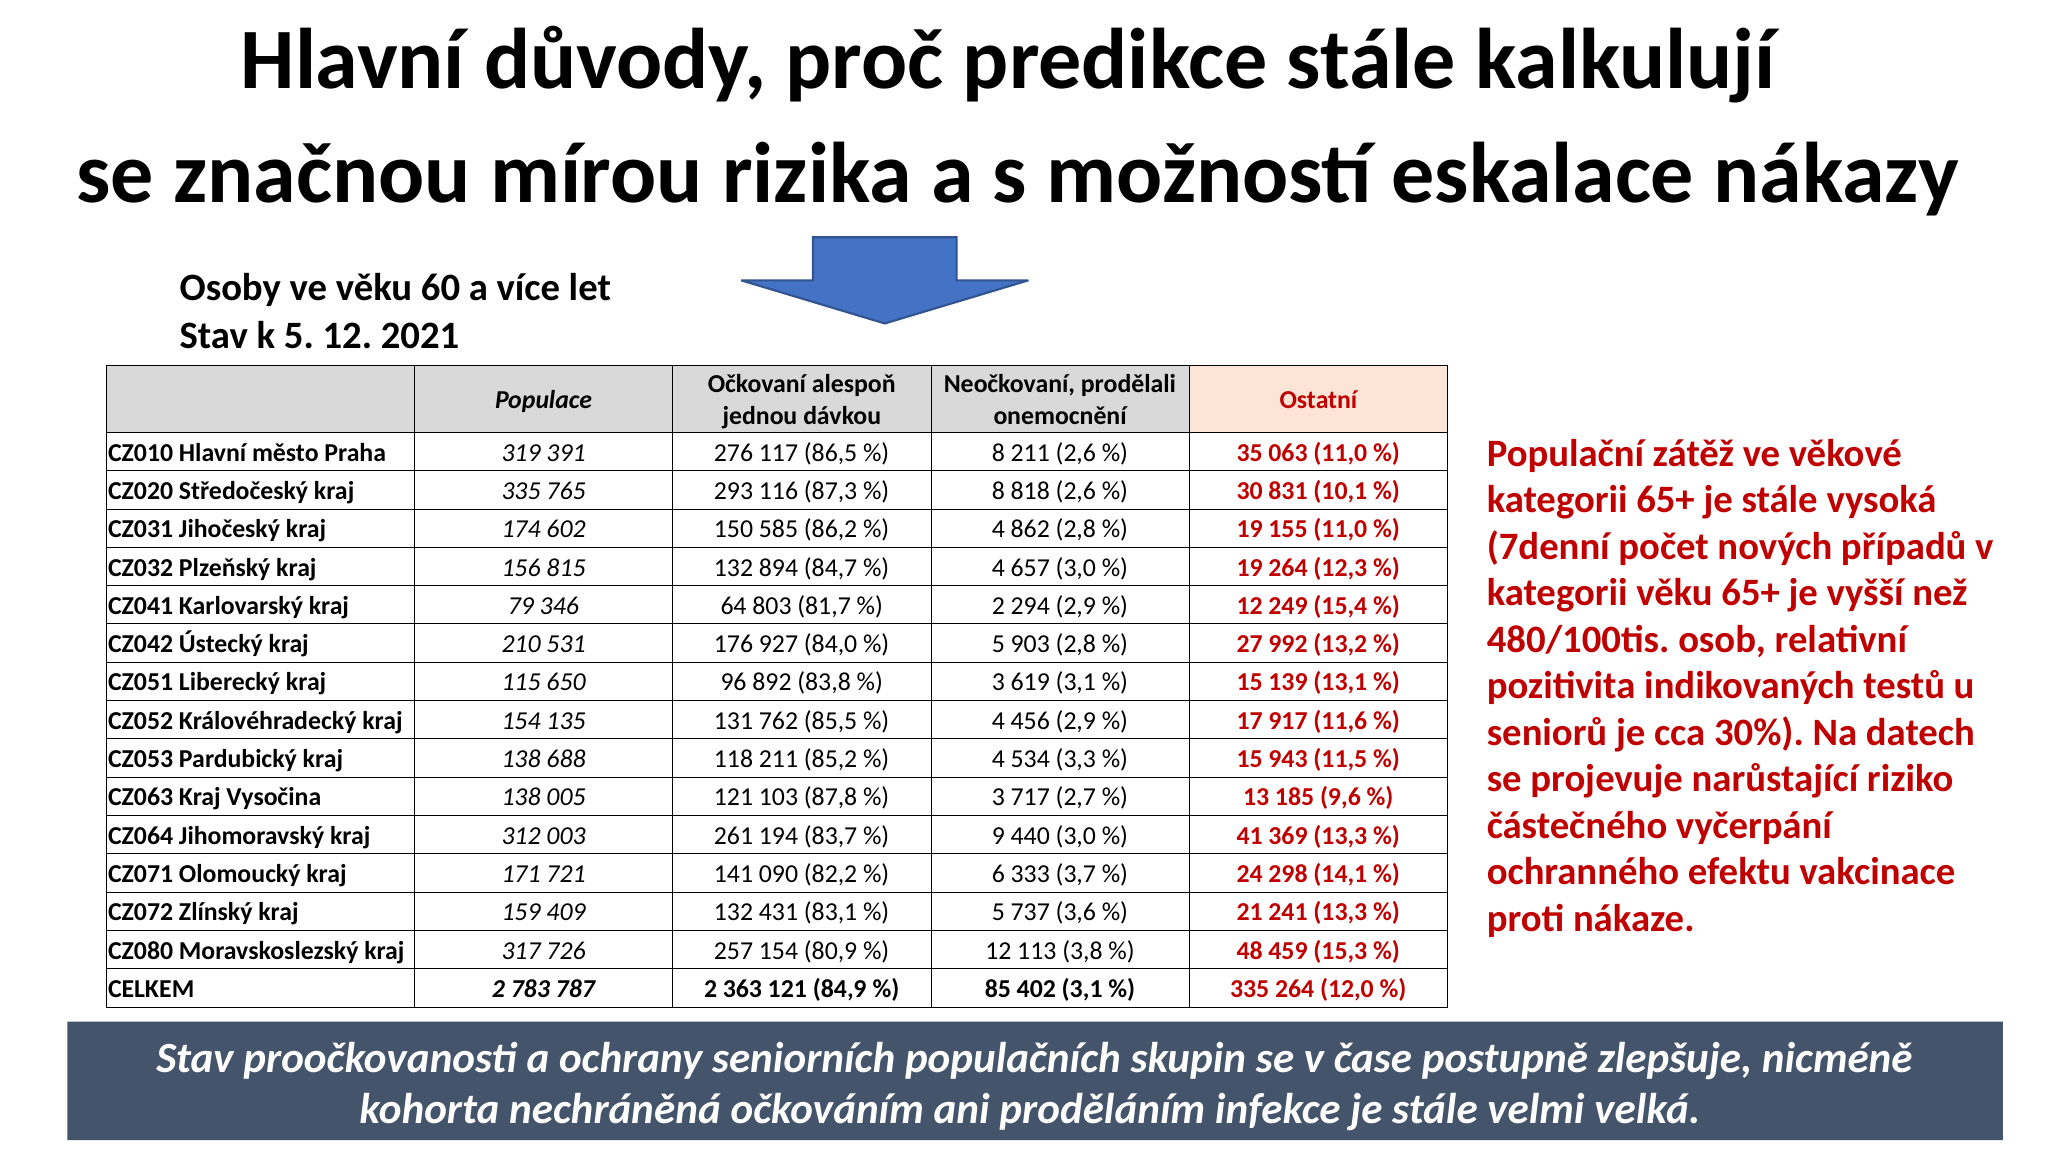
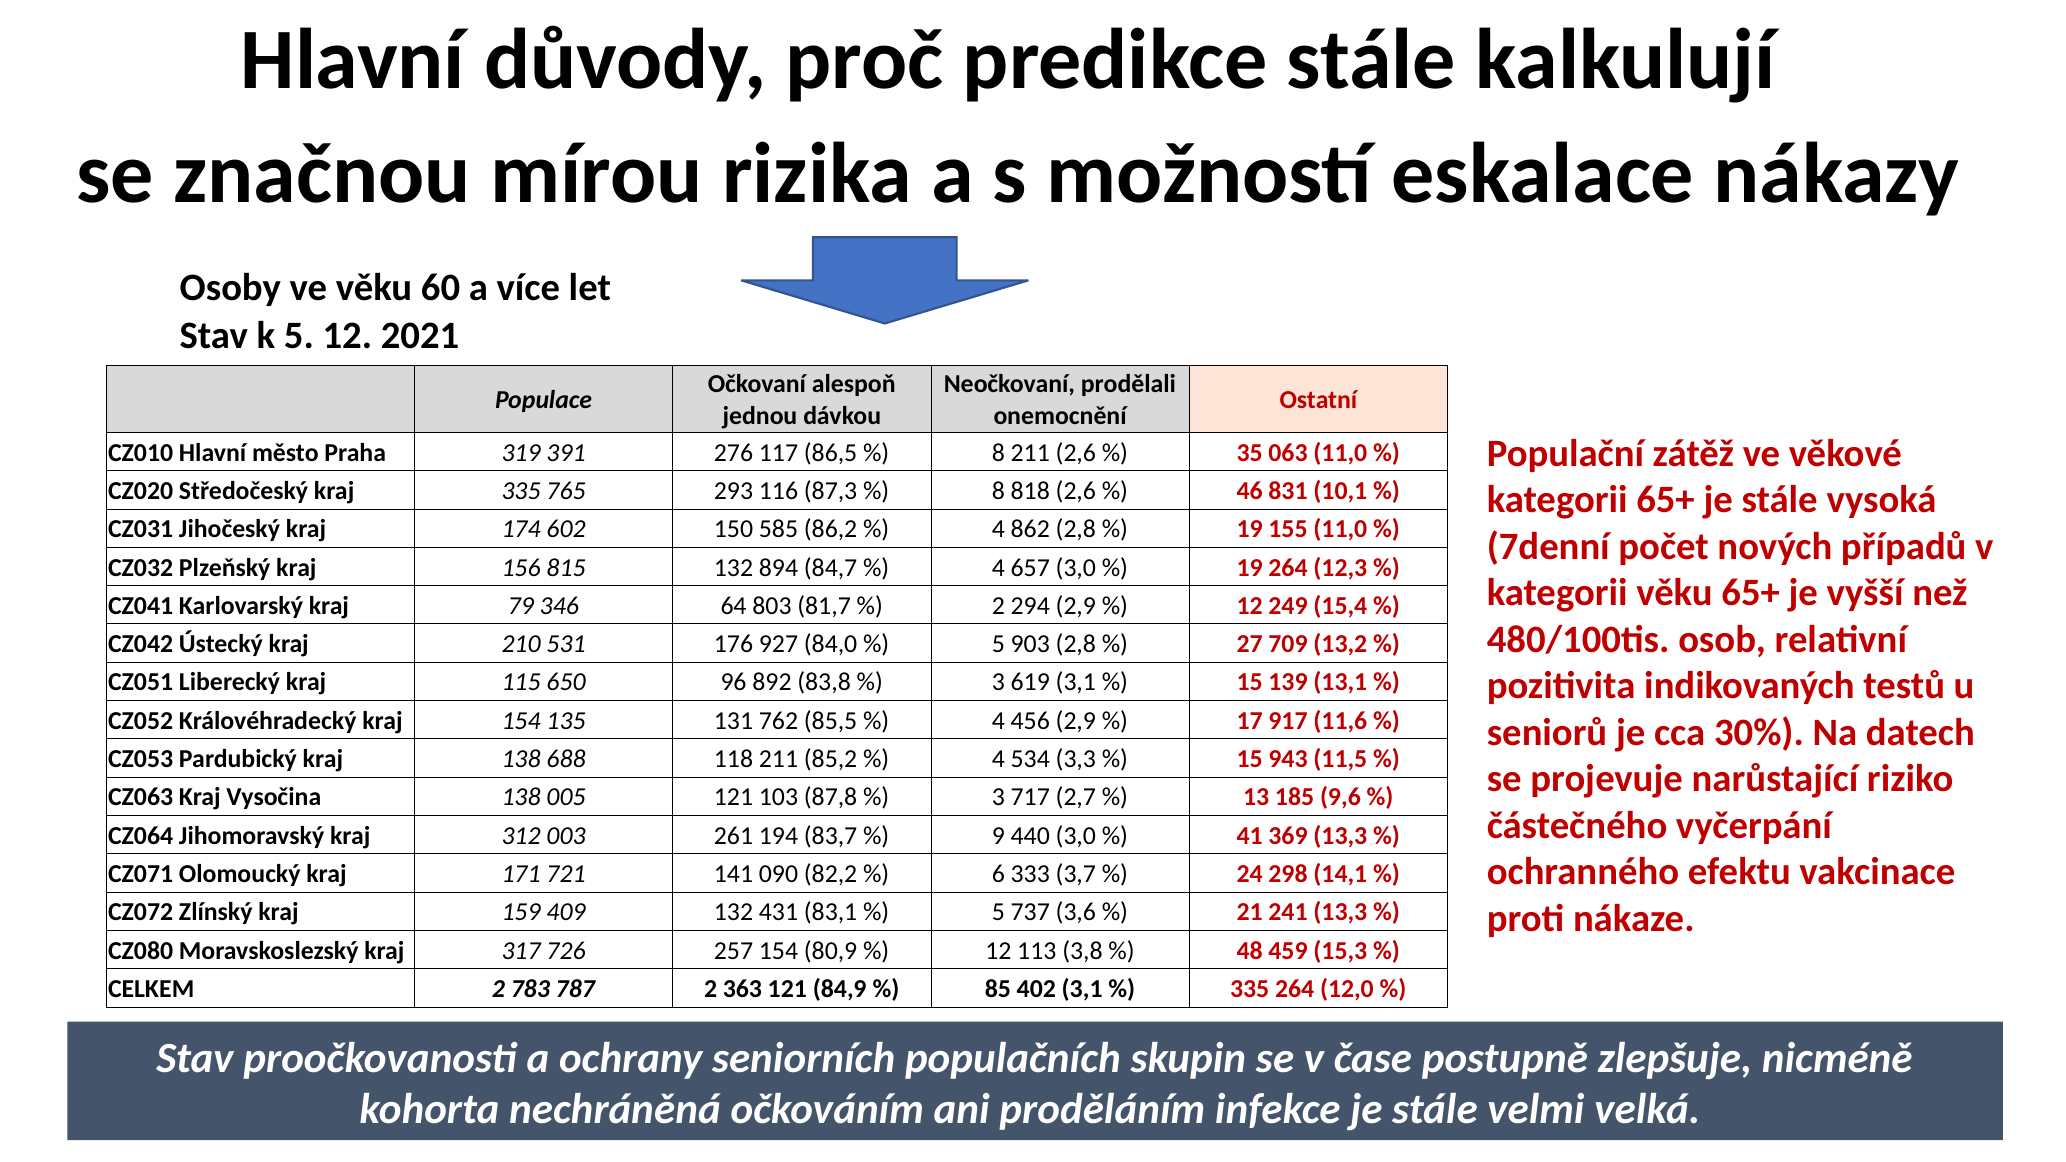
30: 30 -> 46
992: 992 -> 709
